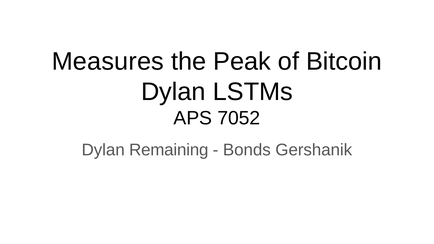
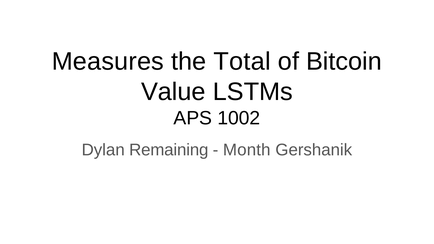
Peak: Peak -> Total
Dylan at (173, 92): Dylan -> Value
7052: 7052 -> 1002
Bonds: Bonds -> Month
